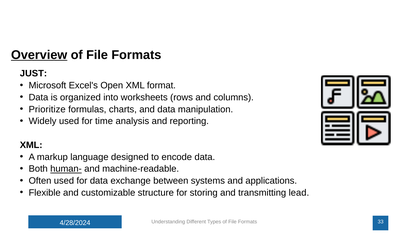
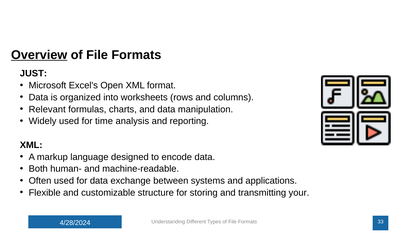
Prioritize: Prioritize -> Relevant
human- underline: present -> none
lead: lead -> your
